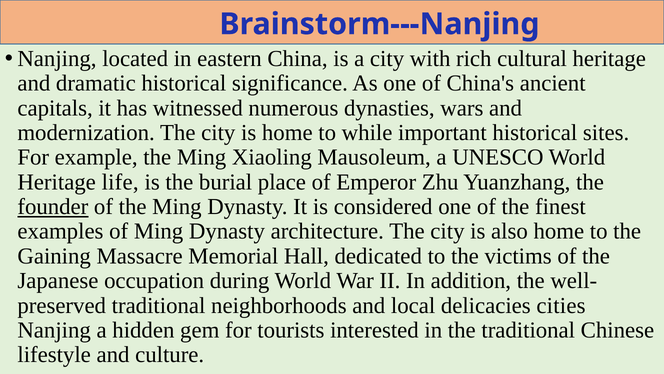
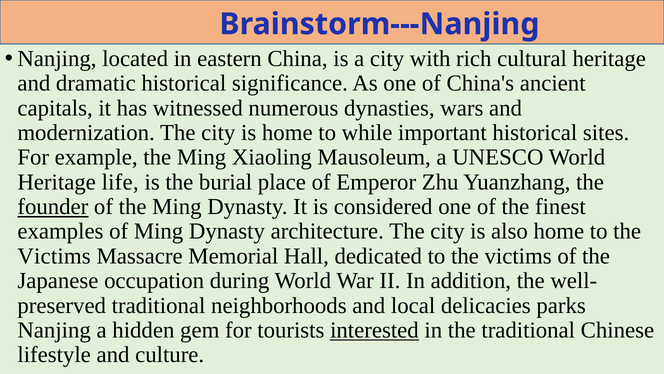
Gaining at (54, 256): Gaining -> Victims
cities: cities -> parks
interested underline: none -> present
